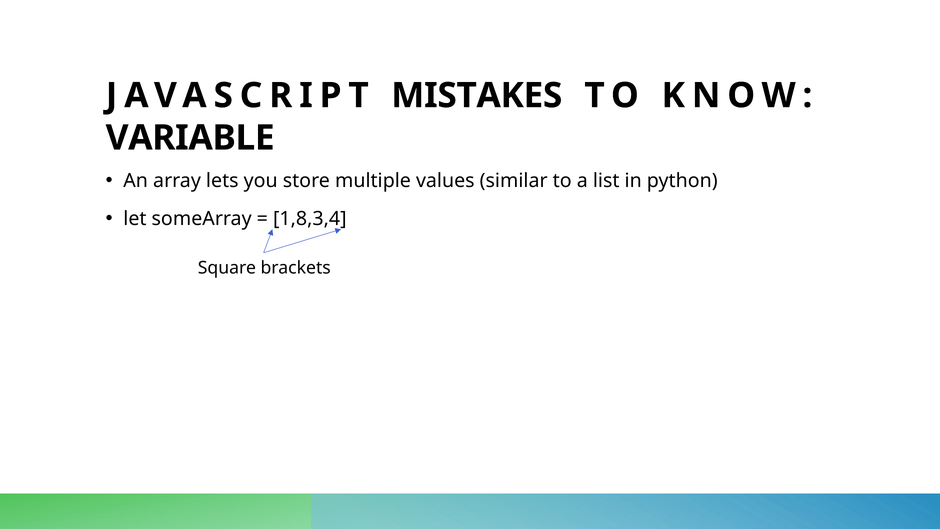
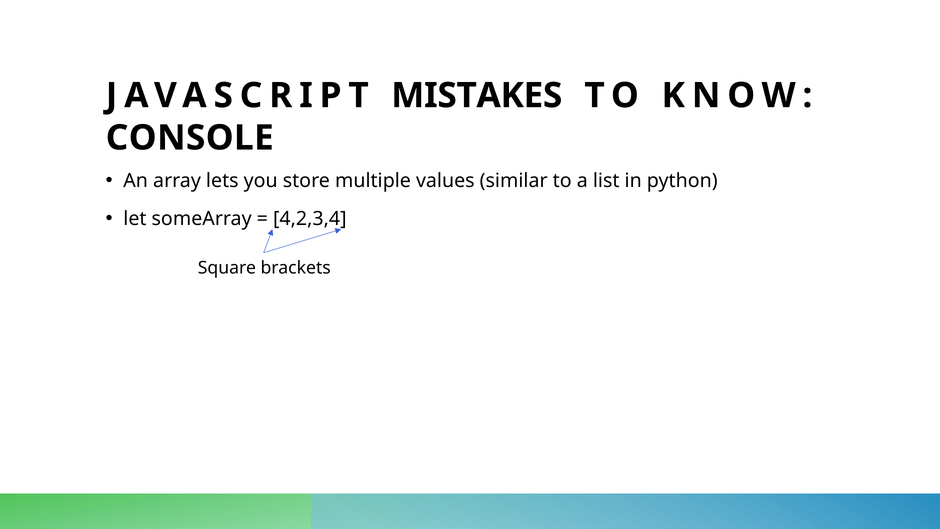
VARIABLE: VARIABLE -> CONSOLE
1,8,3,4: 1,8,3,4 -> 4,2,3,4
